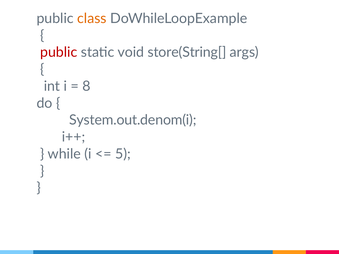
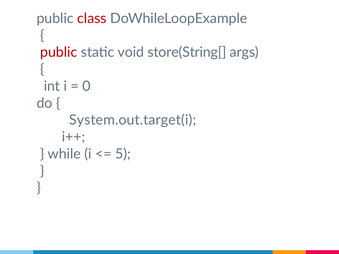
class colour: orange -> red
8: 8 -> 0
System.out.denom(i: System.out.denom(i -> System.out.target(i
